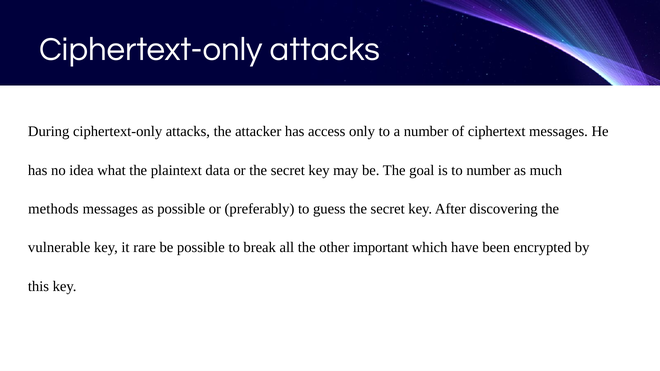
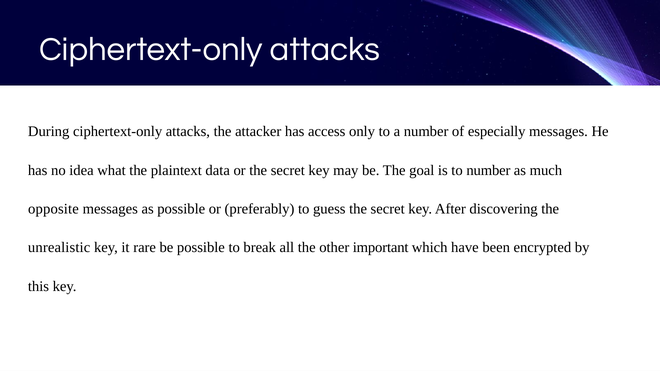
ciphertext: ciphertext -> especially
methods: methods -> opposite
vulnerable: vulnerable -> unrealistic
